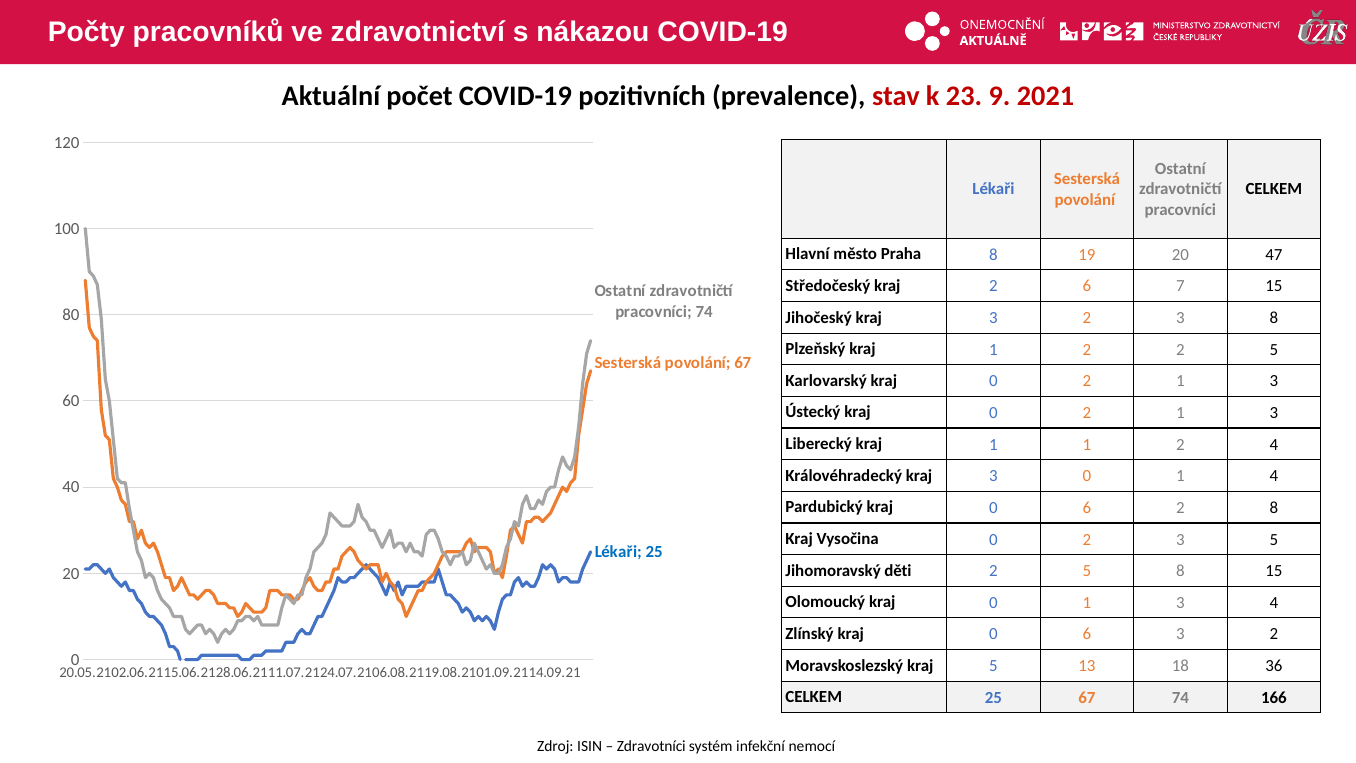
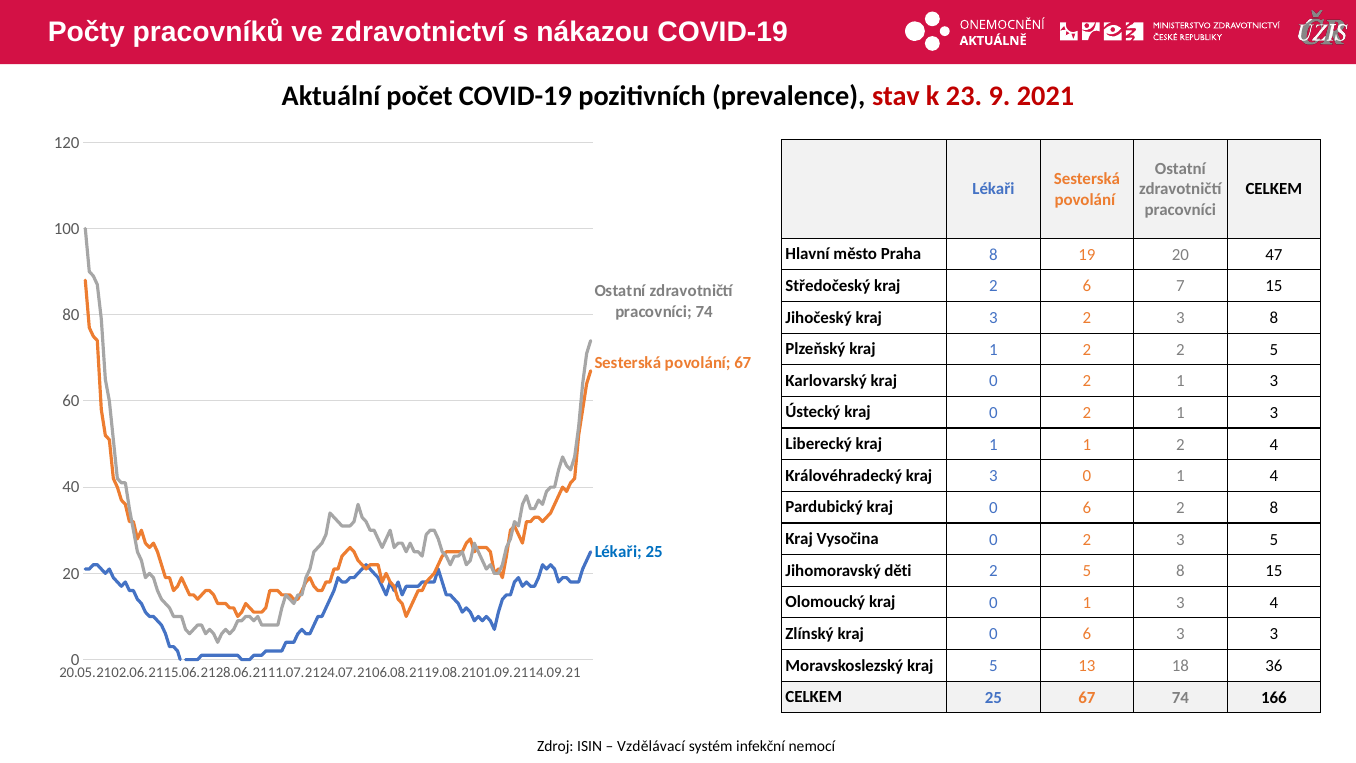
6 3 2: 2 -> 3
Zdravotníci: Zdravotníci -> Vzdělávací
